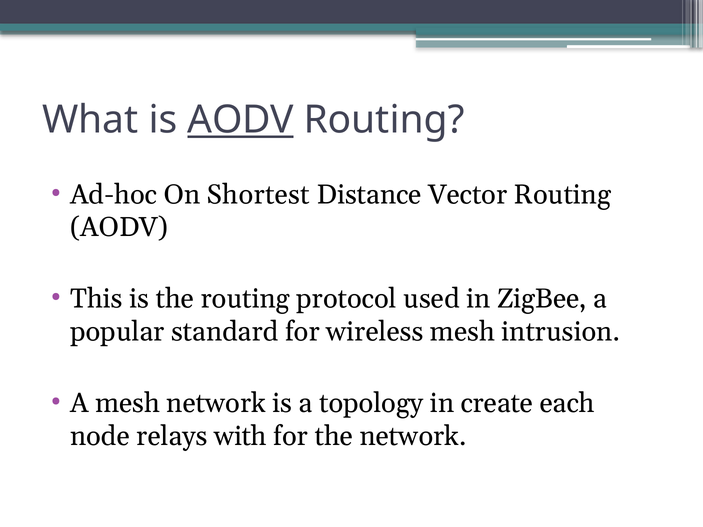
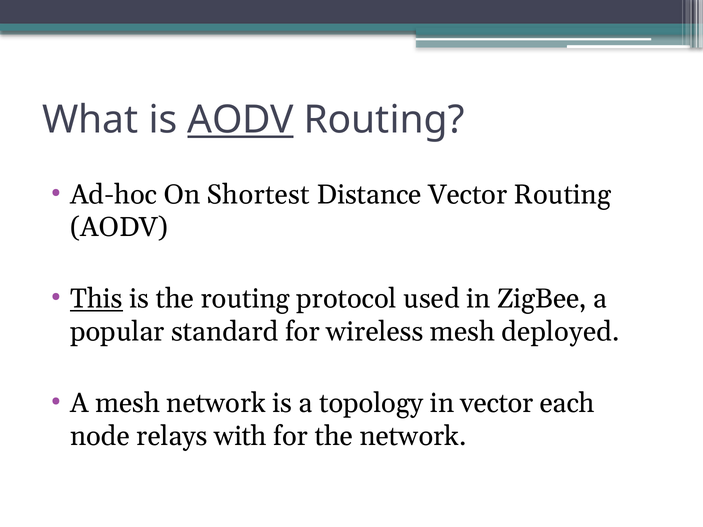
This underline: none -> present
intrusion: intrusion -> deployed
in create: create -> vector
